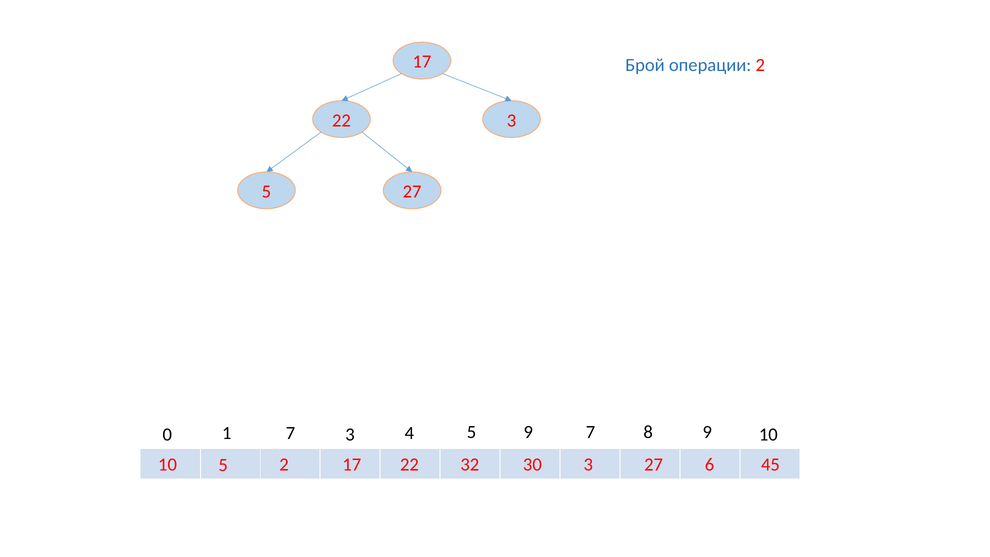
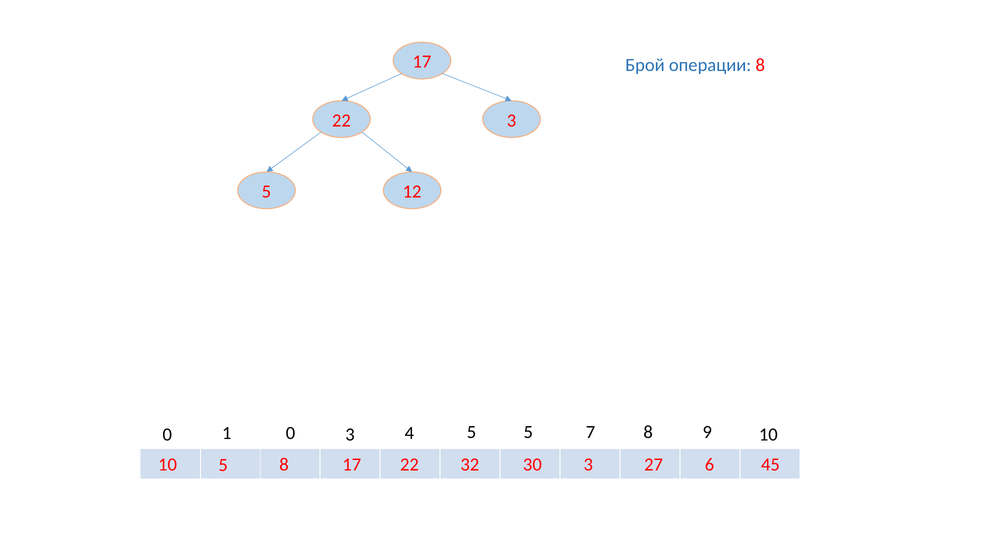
операции 2: 2 -> 8
5 27: 27 -> 12
1 7: 7 -> 0
5 9: 9 -> 5
5 2: 2 -> 8
